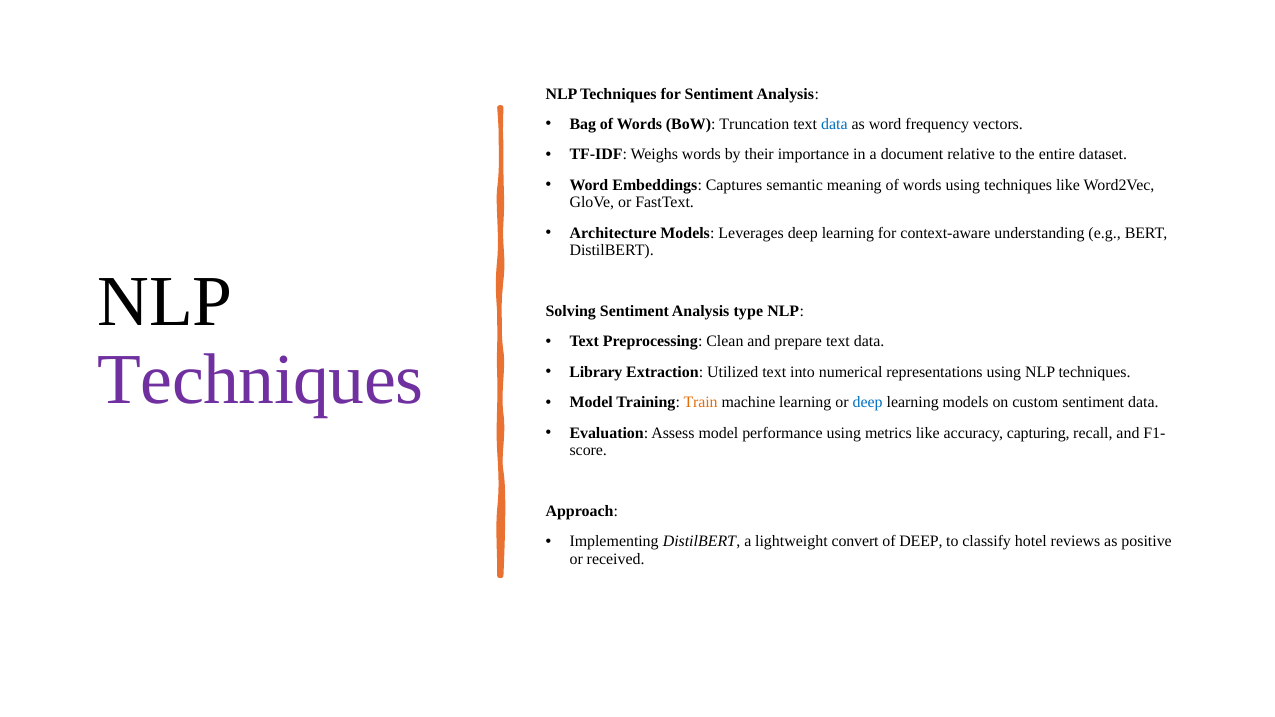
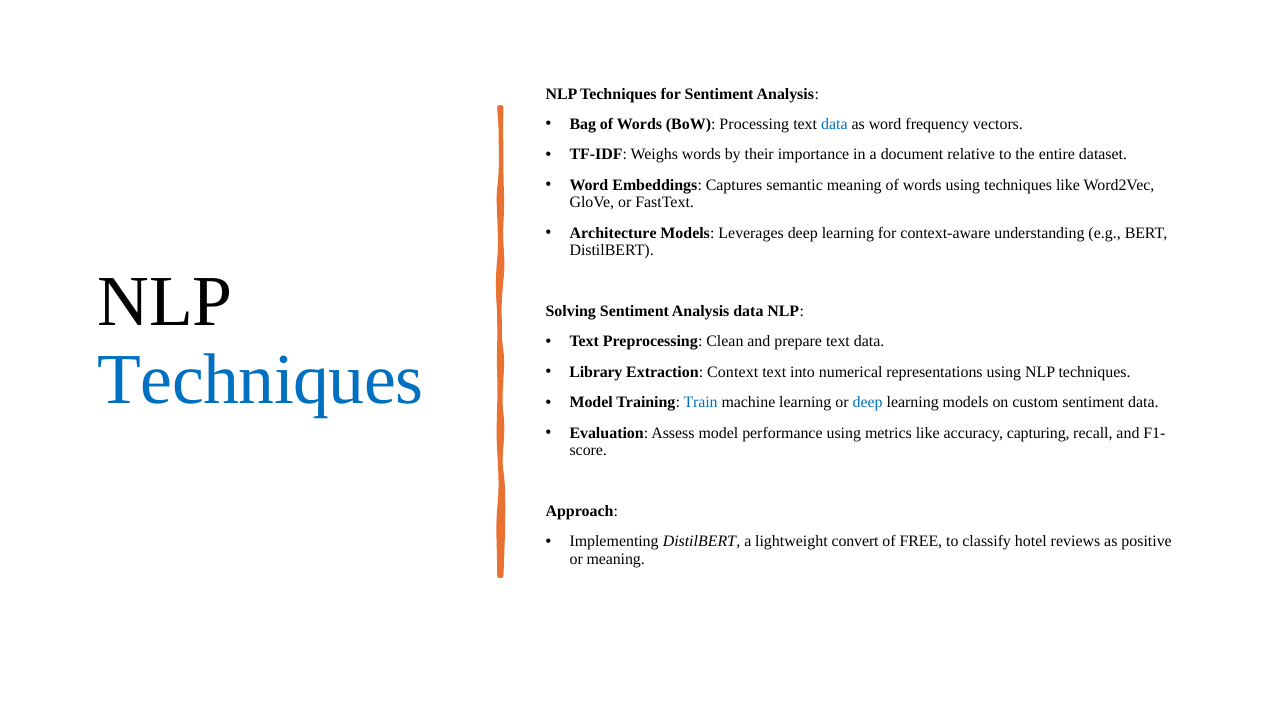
Truncation: Truncation -> Processing
Analysis type: type -> data
Techniques at (260, 380) colour: purple -> blue
Utilized: Utilized -> Context
Train colour: orange -> blue
of DEEP: DEEP -> FREE
or received: received -> meaning
